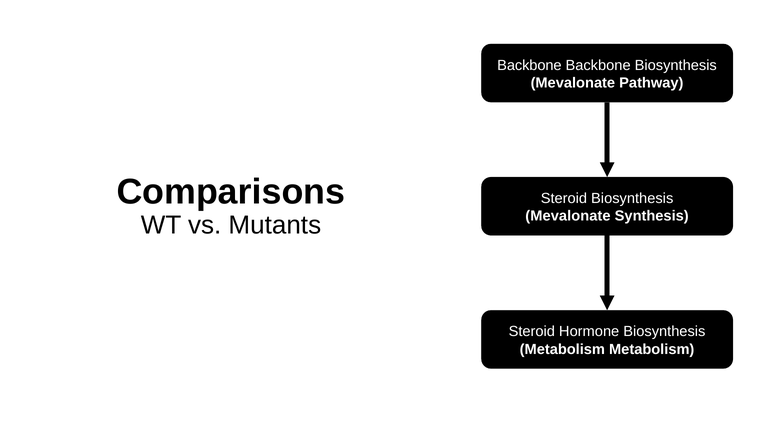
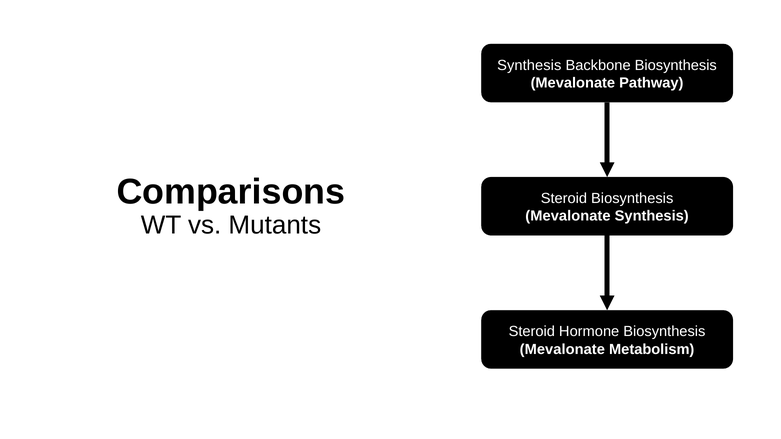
Backbone at (529, 65): Backbone -> Synthesis
Metabolism at (562, 349): Metabolism -> Mevalonate
